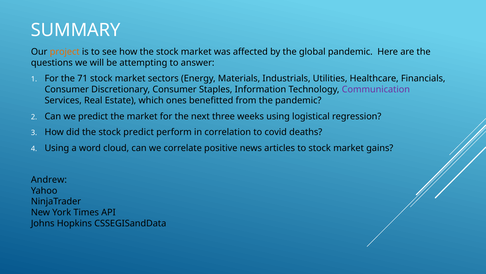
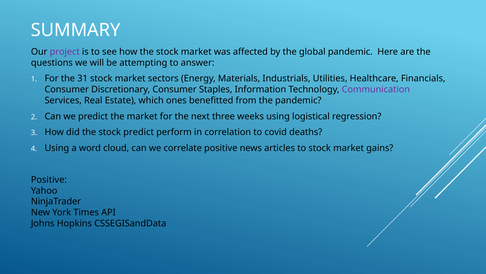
project colour: orange -> purple
71: 71 -> 31
Andrew at (49, 179): Andrew -> Positive
